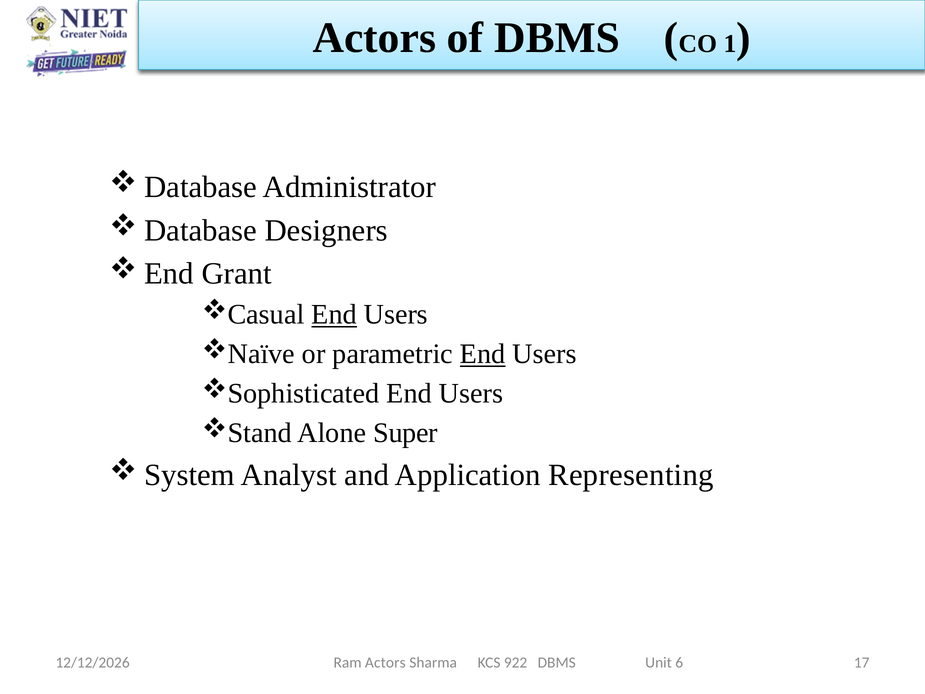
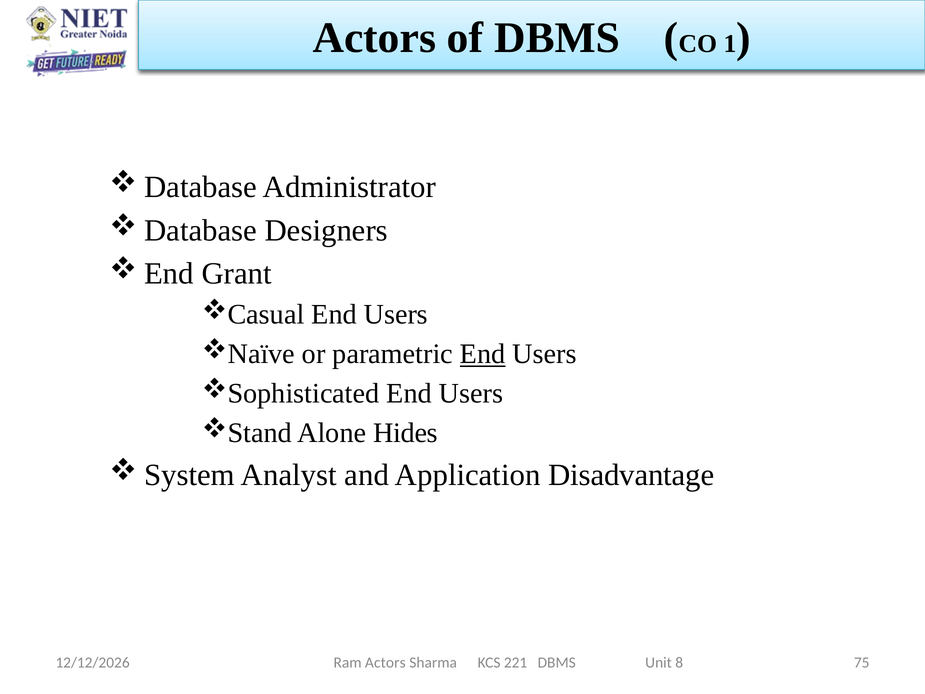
End at (334, 314) underline: present -> none
Super: Super -> Hides
Representing: Representing -> Disadvantage
17: 17 -> 75
922: 922 -> 221
6: 6 -> 8
